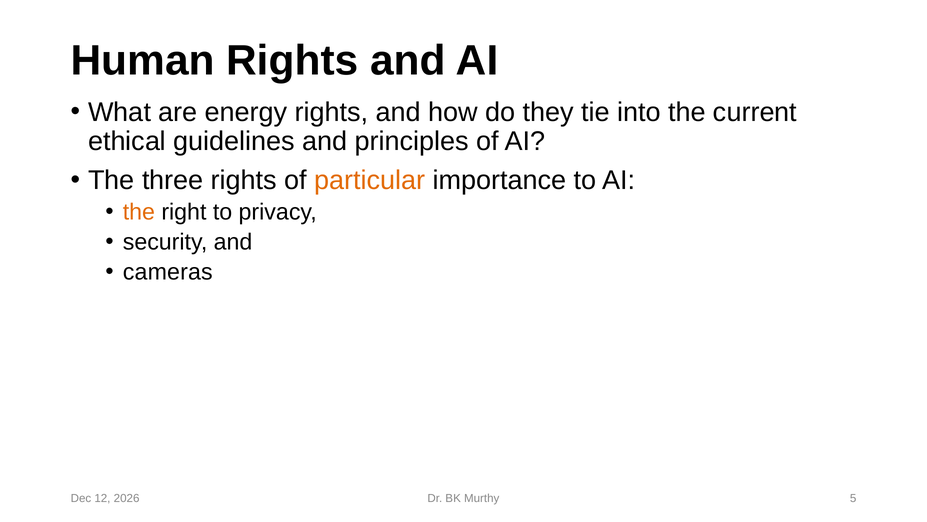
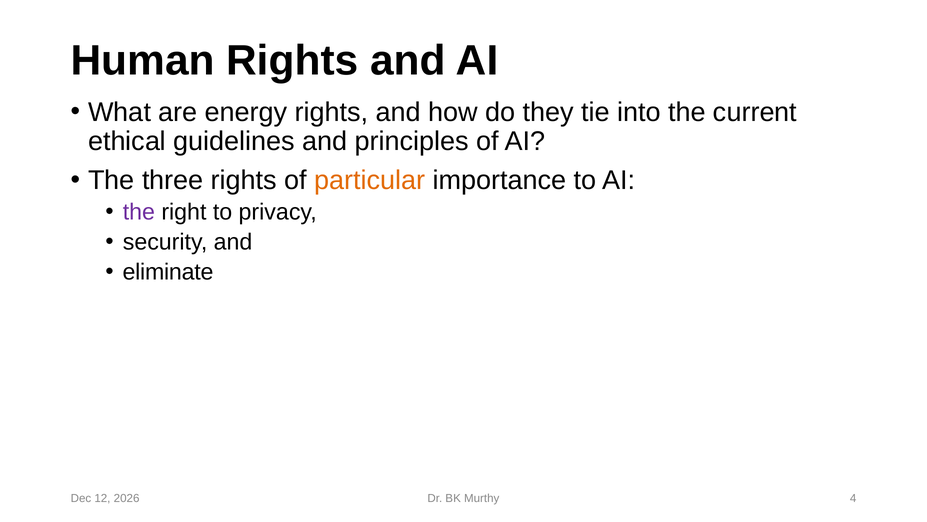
the at (139, 212) colour: orange -> purple
cameras: cameras -> eliminate
5: 5 -> 4
